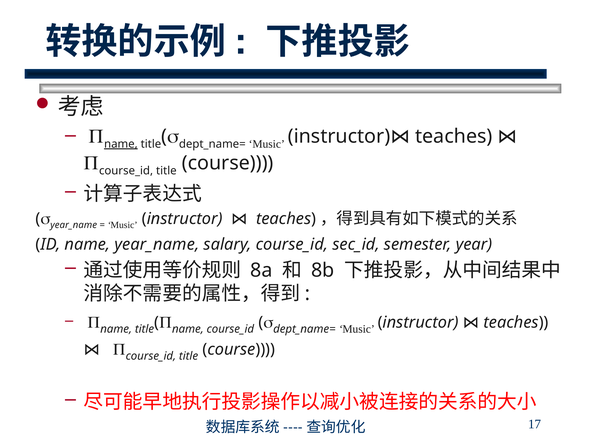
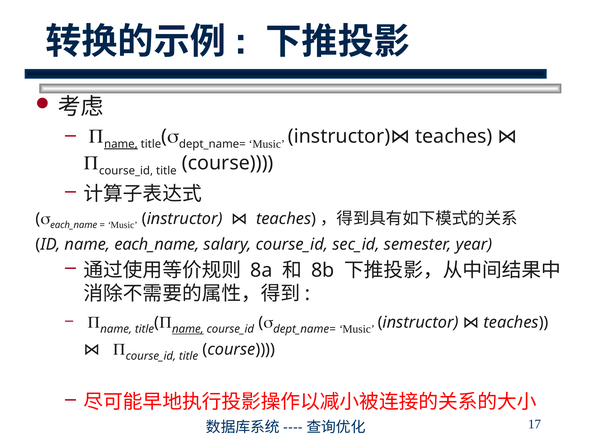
year_name at (74, 225): year_name -> each_name
name year_name: year_name -> each_name
name at (188, 329) underline: none -> present
